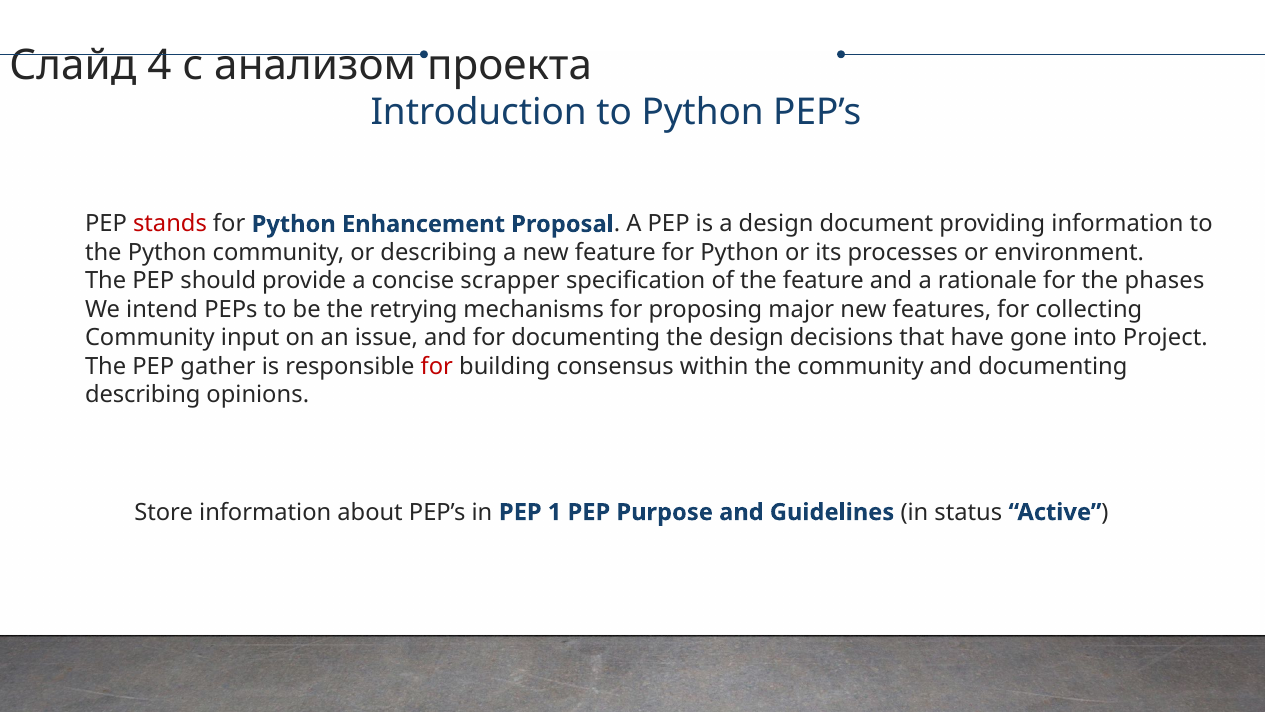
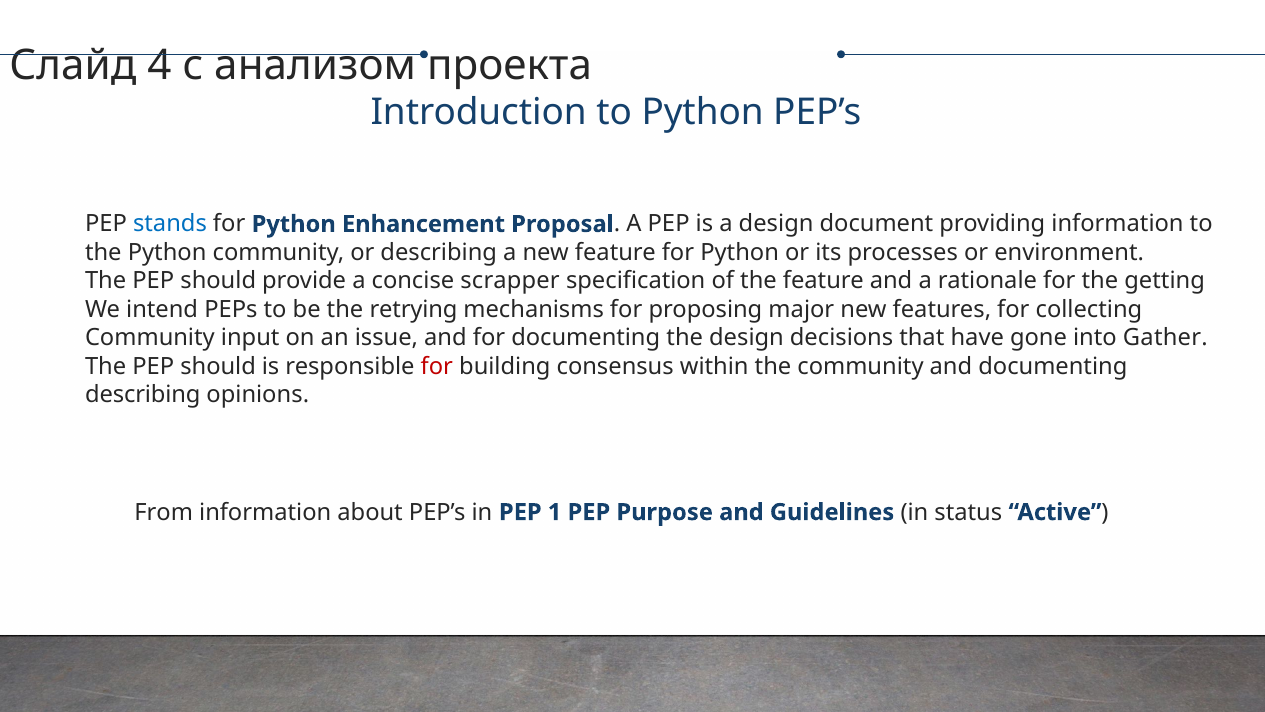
stands colour: red -> blue
phases: phases -> getting
Project: Project -> Gather
gather at (218, 366): gather -> should
Store: Store -> From
